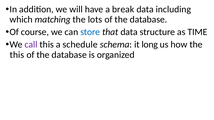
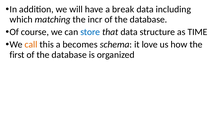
lots: lots -> incr
call colour: purple -> orange
schedule: schedule -> becomes
long: long -> love
this at (17, 55): this -> first
